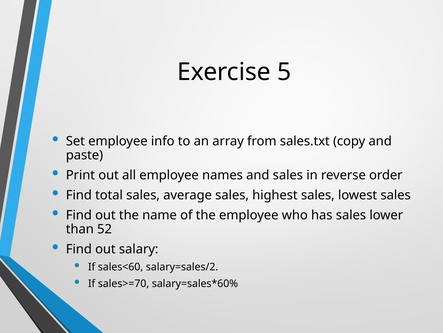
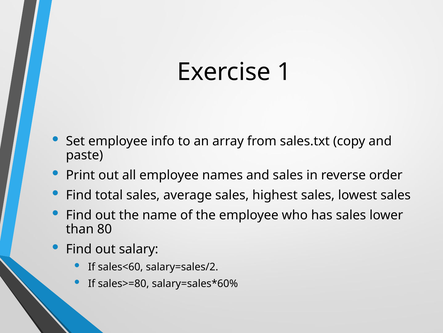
5: 5 -> 1
52: 52 -> 80
sales>=70: sales>=70 -> sales>=80
